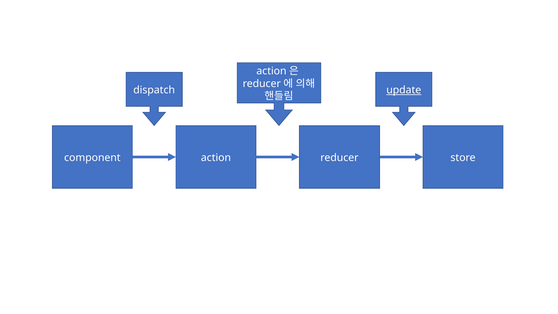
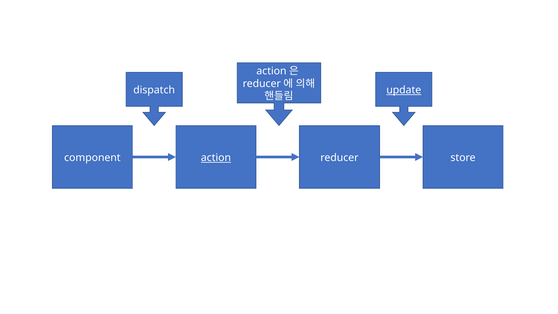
action underline: none -> present
